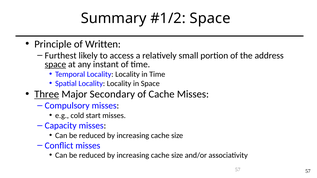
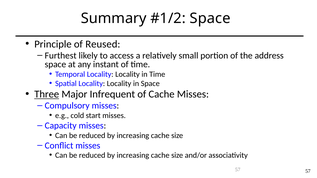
Written: Written -> Reused
space at (55, 64) underline: present -> none
Secondary: Secondary -> Infrequent
